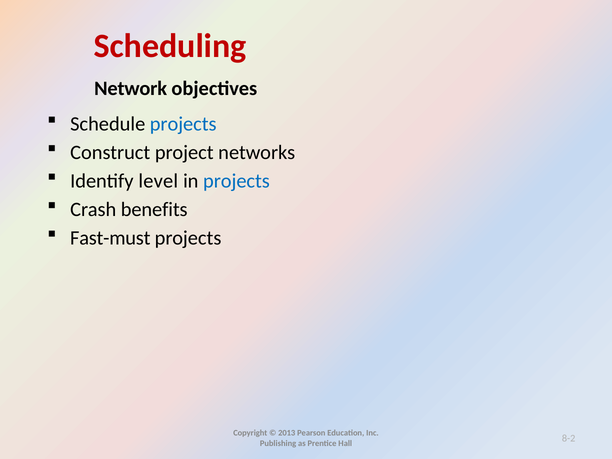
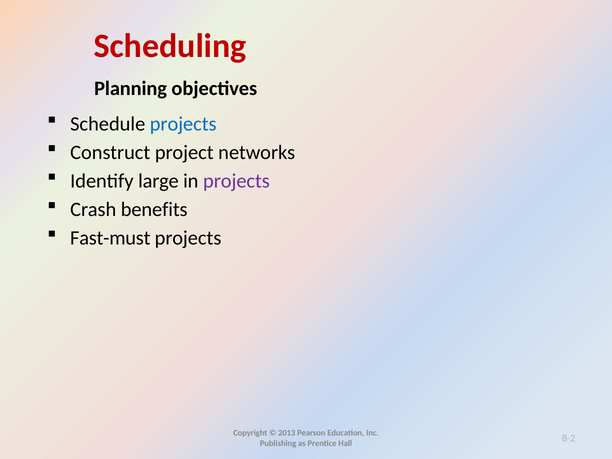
Network: Network -> Planning
level: level -> large
projects at (236, 181) colour: blue -> purple
